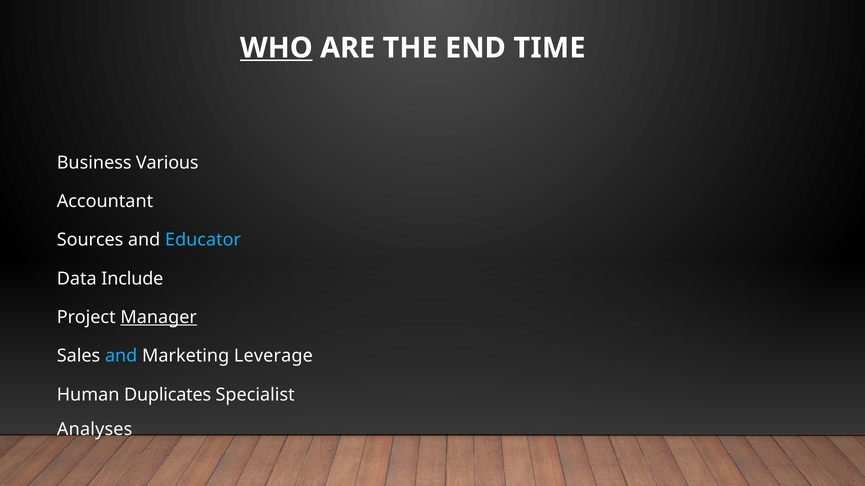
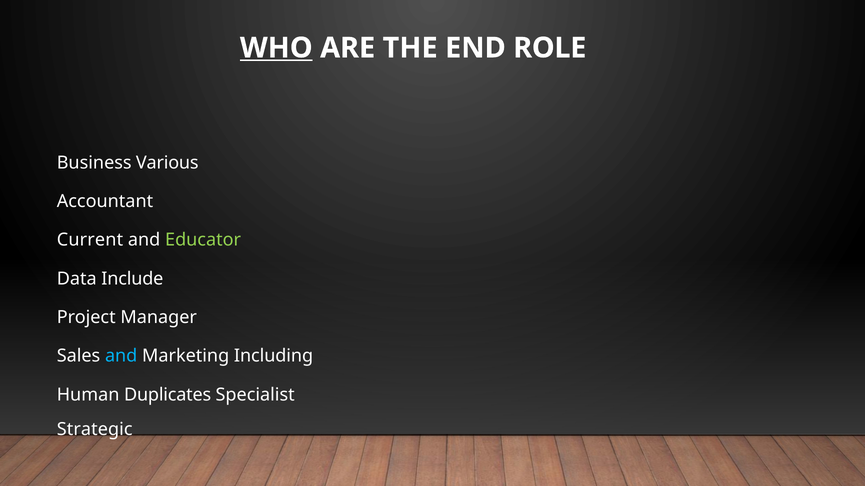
TIME: TIME -> ROLE
Sources: Sources -> Current
Educator colour: light blue -> light green
Manager underline: present -> none
Leverage: Leverage -> Including
Analyses: Analyses -> Strategic
